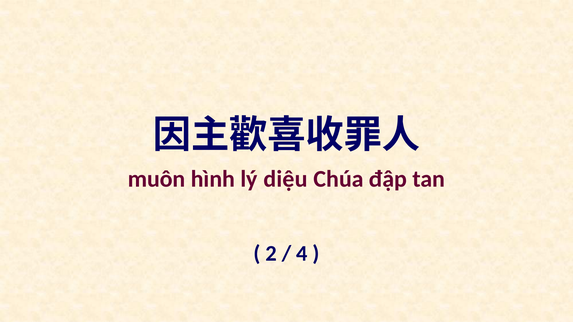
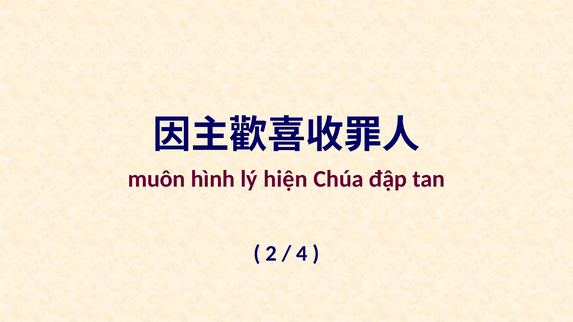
diệu: diệu -> hiện
